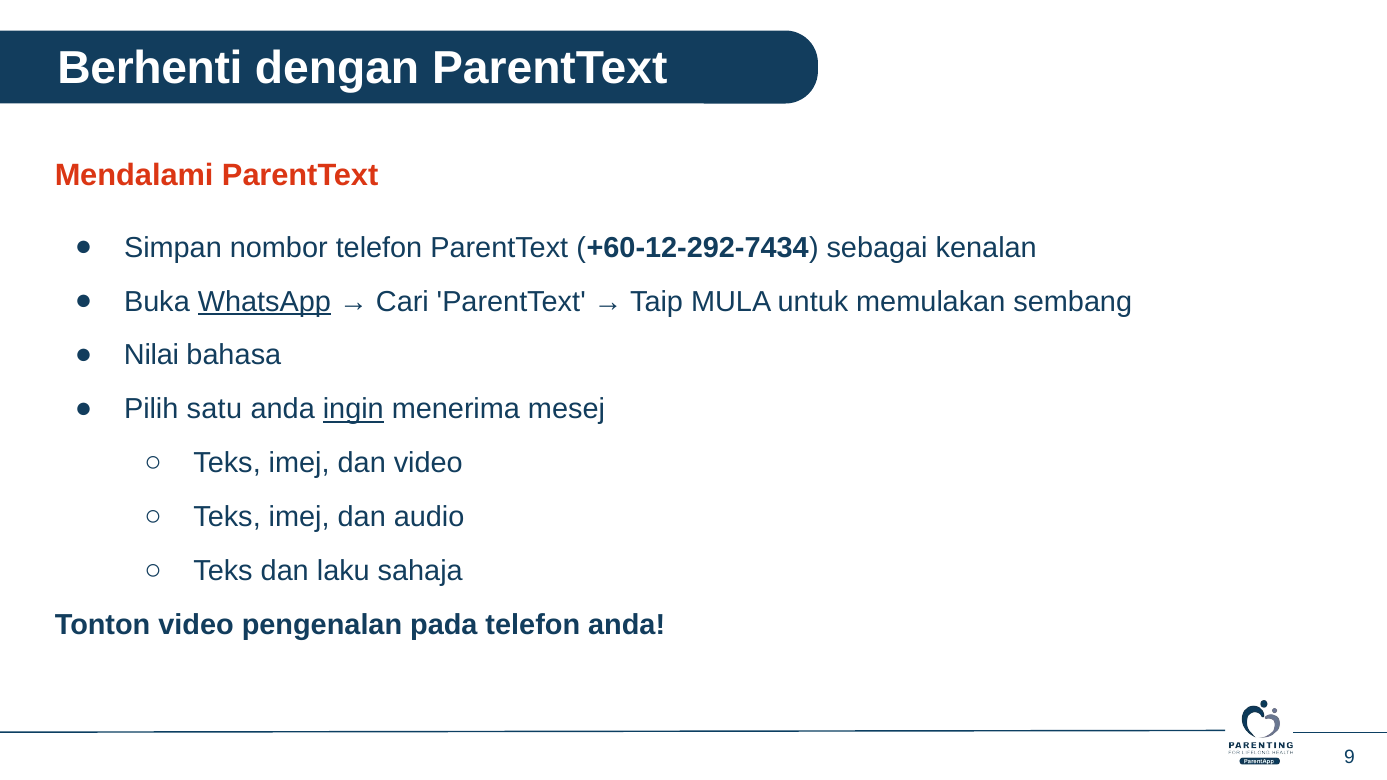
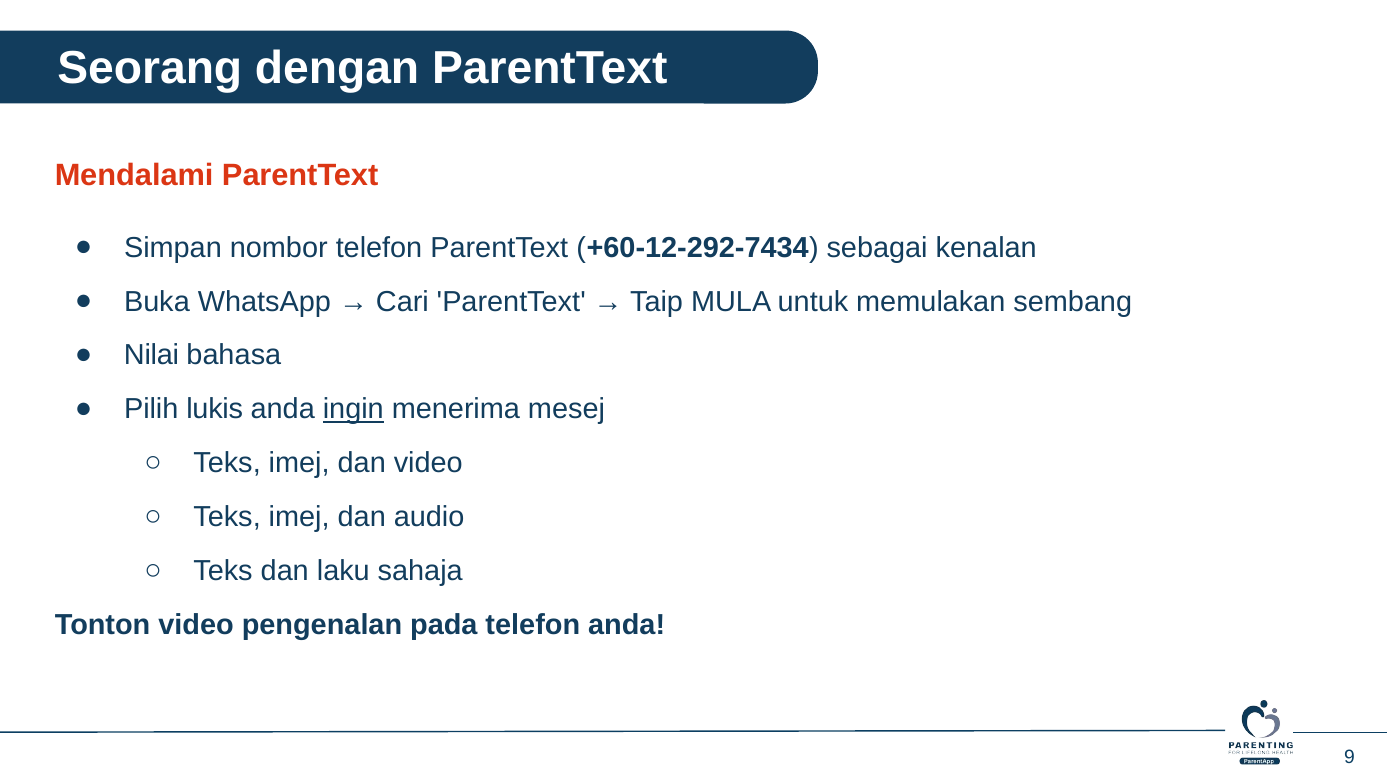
Berhenti: Berhenti -> Seorang
WhatsApp underline: present -> none
satu: satu -> lukis
